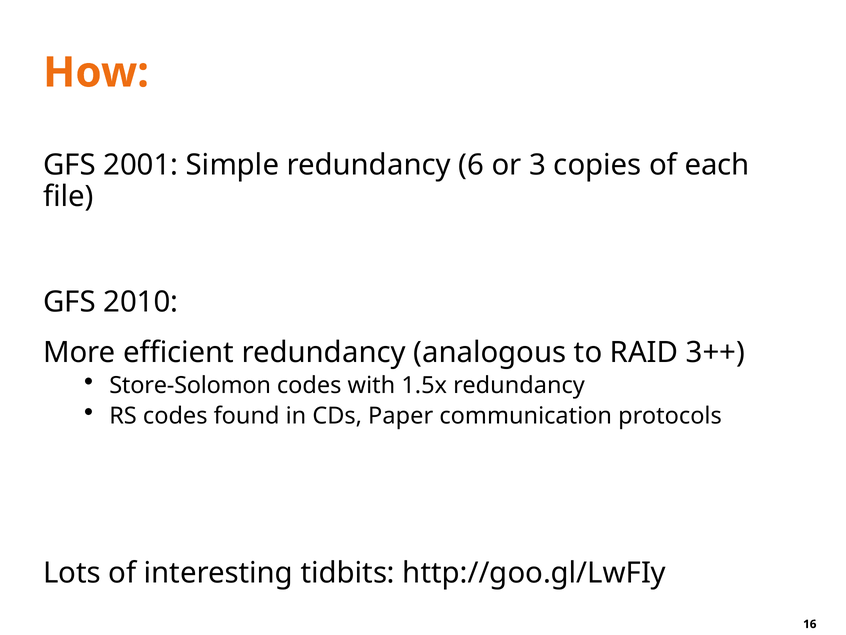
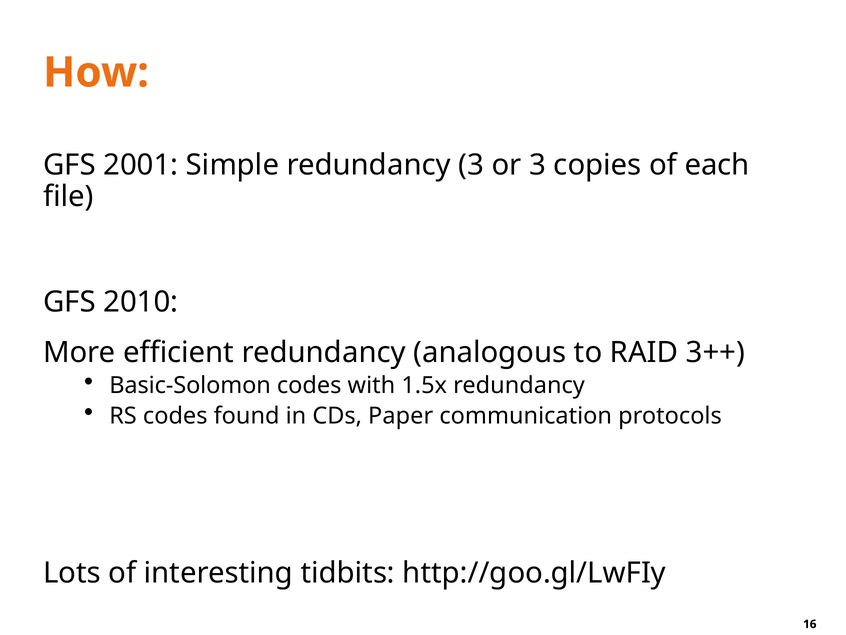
redundancy 6: 6 -> 3
Store-Solomon: Store-Solomon -> Basic-Solomon
